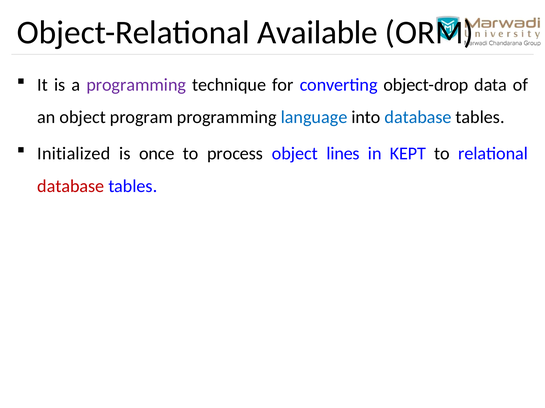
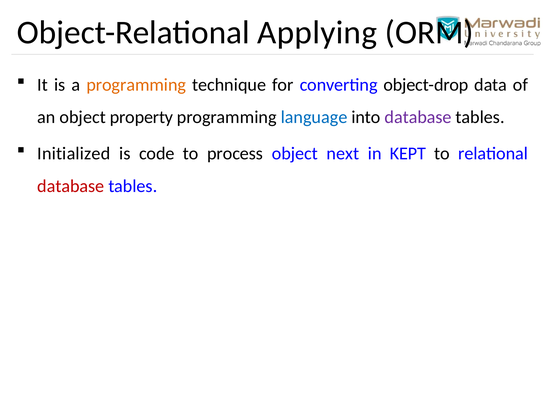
Available: Available -> Applying
programming at (136, 85) colour: purple -> orange
program: program -> property
database at (418, 118) colour: blue -> purple
once: once -> code
lines: lines -> next
